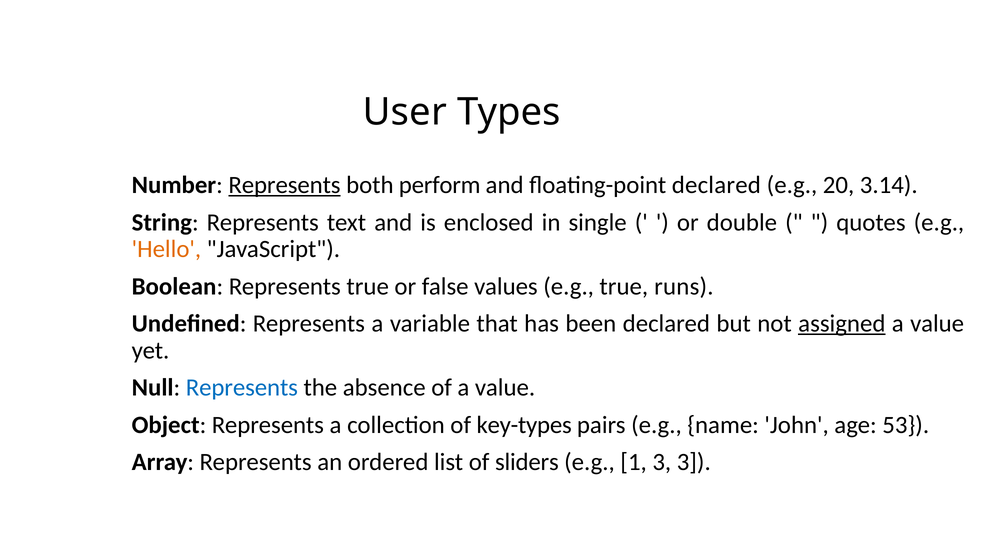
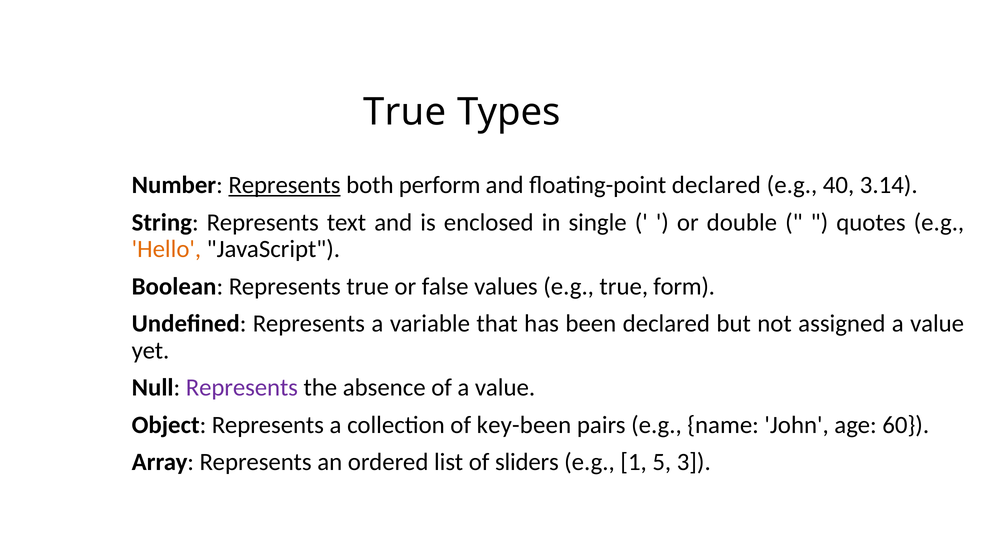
User at (405, 112): User -> True
20: 20 -> 40
runs: runs -> form
assigned underline: present -> none
Represents at (242, 388) colour: blue -> purple
key-types: key-types -> key-been
53: 53 -> 60
1 3: 3 -> 5
